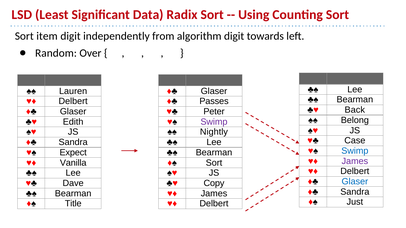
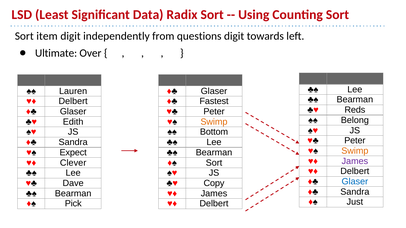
algorithm: algorithm -> questions
Random: Random -> Ultimate
Passes: Passes -> Fastest
Back: Back -> Reds
Swimp at (214, 122) colour: purple -> orange
Nightly: Nightly -> Bottom
Case at (355, 141): Case -> Peter
Swimp at (355, 151) colour: blue -> orange
Vanilla: Vanilla -> Clever
Title: Title -> Pick
